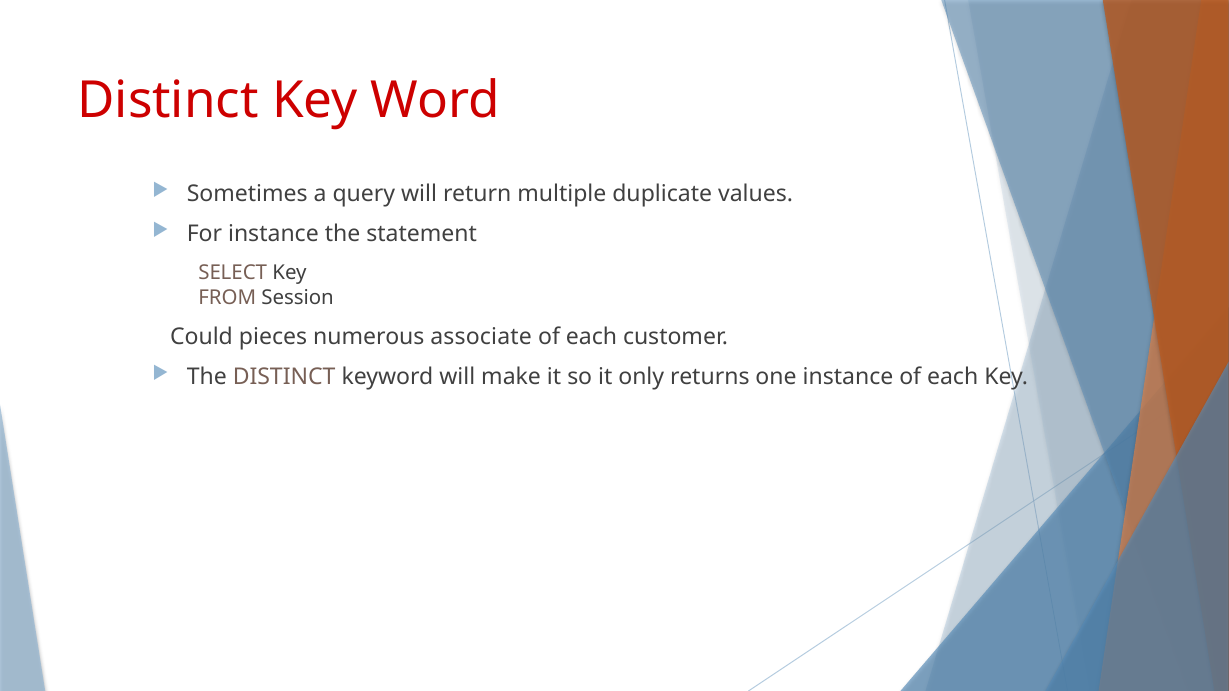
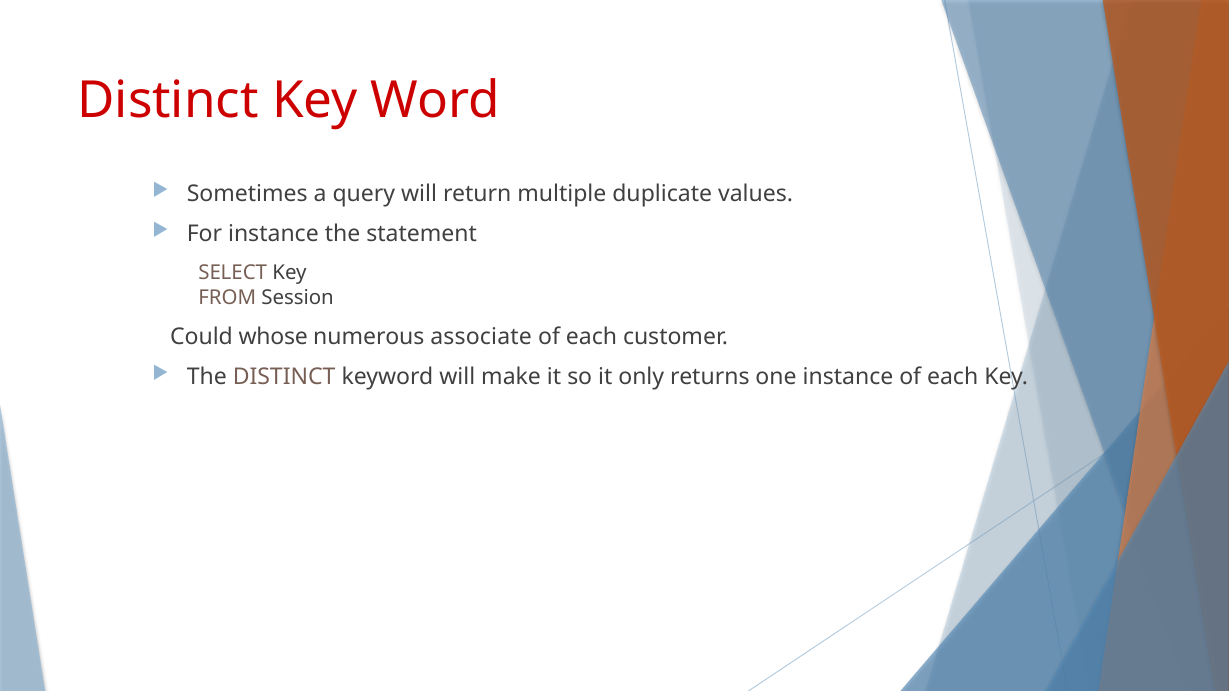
pieces: pieces -> whose
